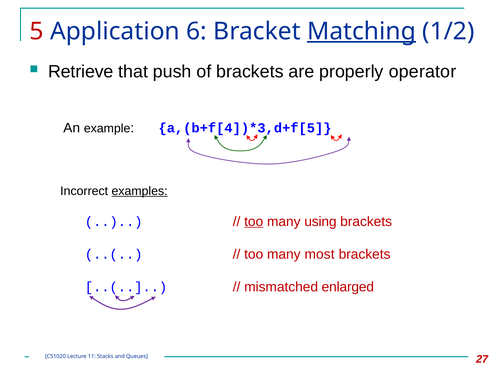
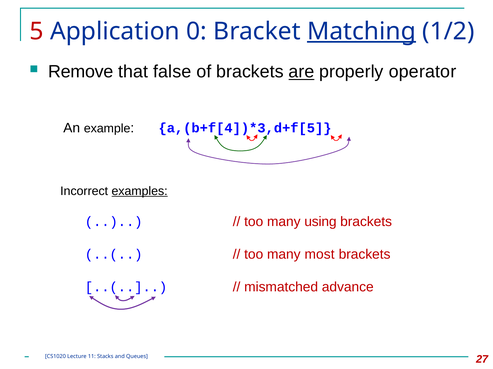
6: 6 -> 0
Retrieve: Retrieve -> Remove
push: push -> false
are underline: none -> present
too at (254, 222) underline: present -> none
enlarged: enlarged -> advance
